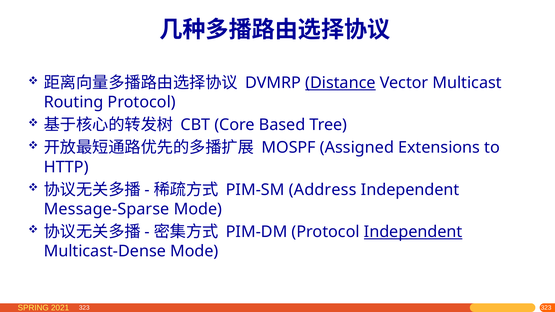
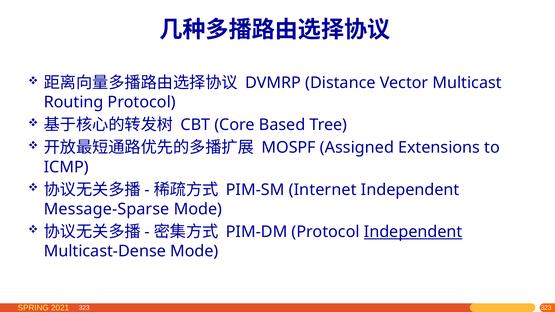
Distance underline: present -> none
HTTP: HTTP -> ICMP
Address: Address -> Internet
